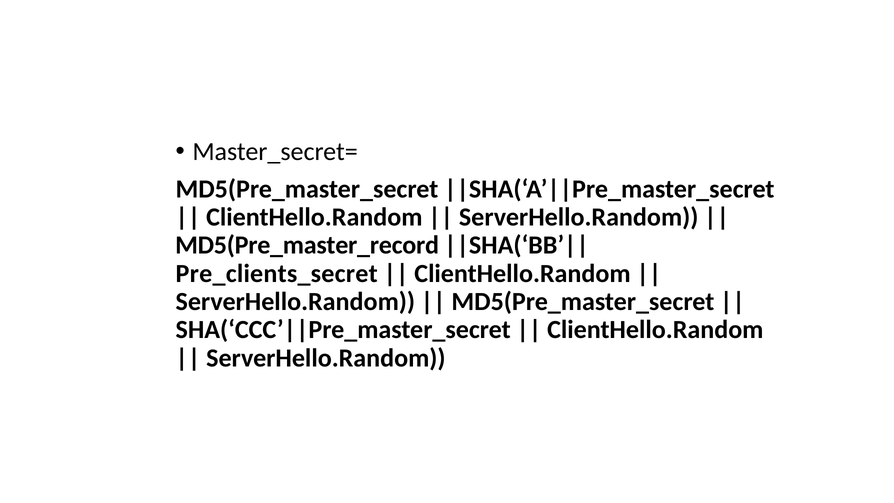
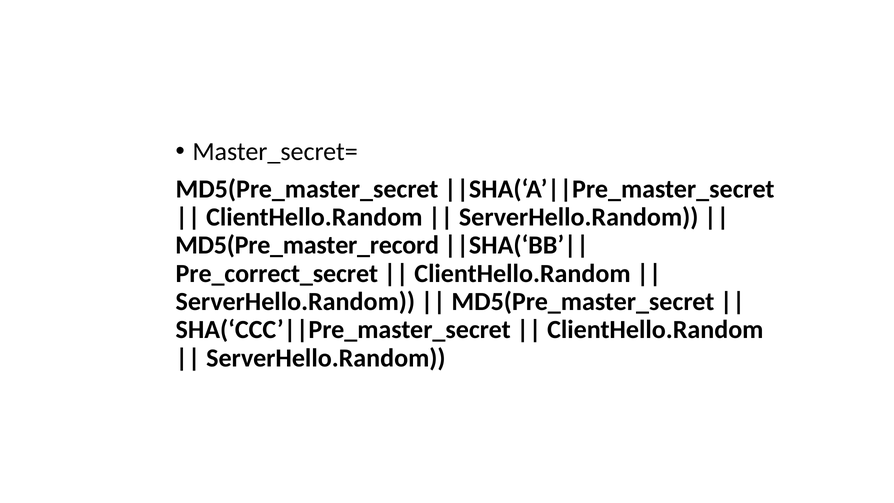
Pre_clients_secret: Pre_clients_secret -> Pre_correct_secret
